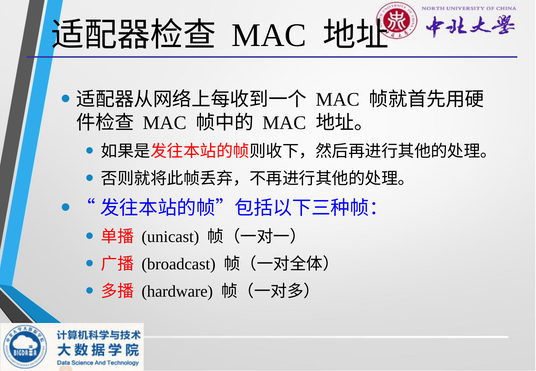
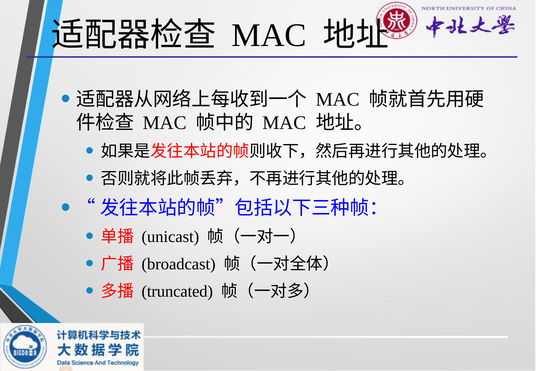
hardware: hardware -> truncated
